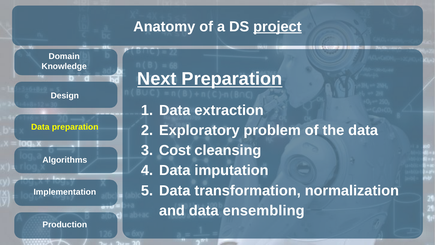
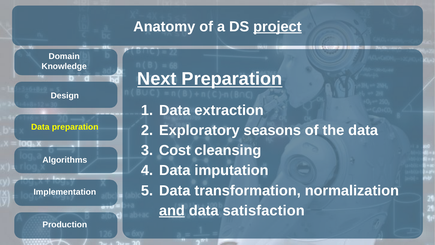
problem: problem -> seasons
and underline: none -> present
ensembling: ensembling -> satisfaction
